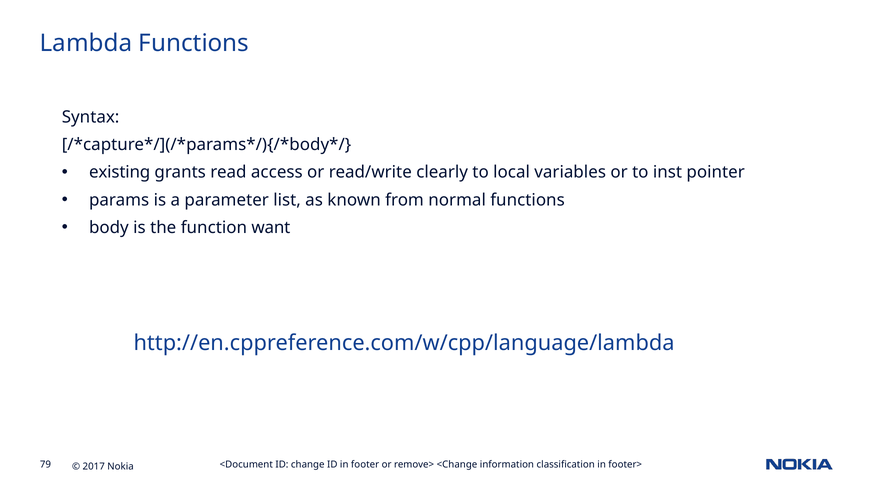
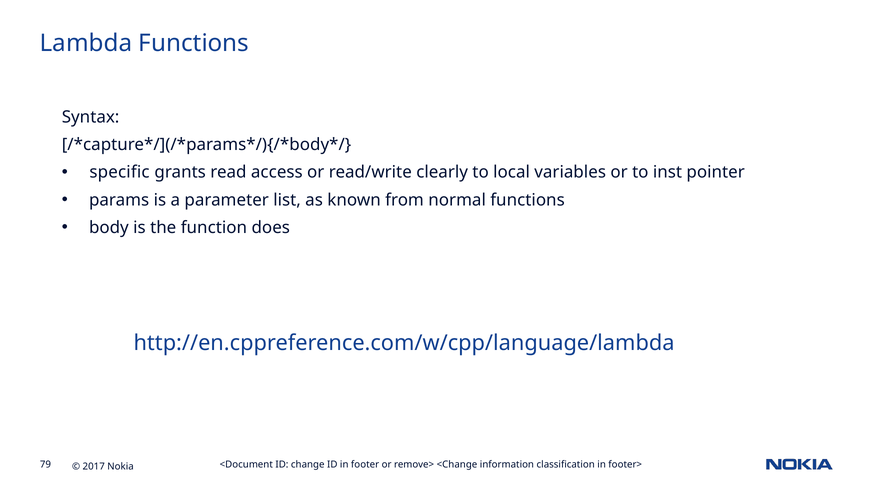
existing: existing -> specific
want: want -> does
